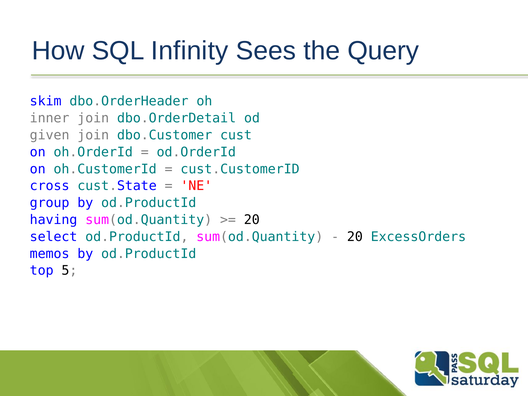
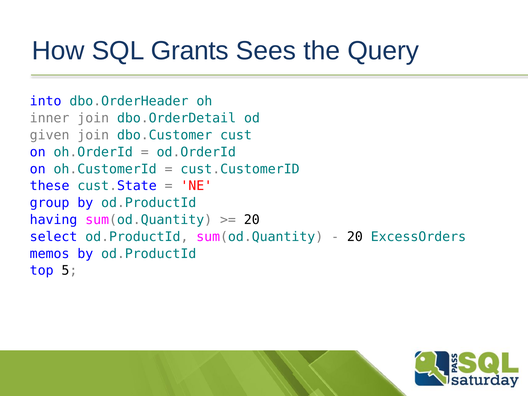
Infinity: Infinity -> Grants
skim: skim -> into
cross: cross -> these
